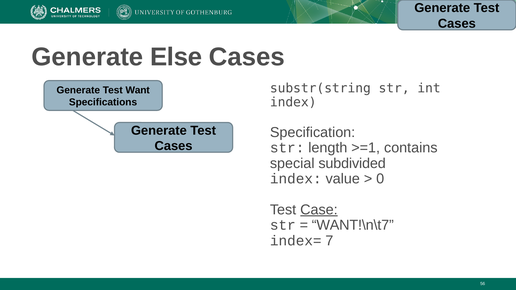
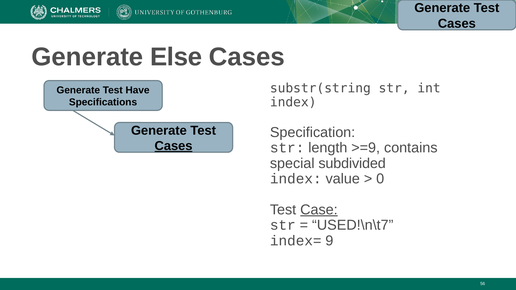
Want: Want -> Have
Cases at (174, 146) underline: none -> present
>=1: >=1 -> >=9
WANT!\n\t7: WANT!\n\t7 -> USED!\n\t7
7: 7 -> 9
